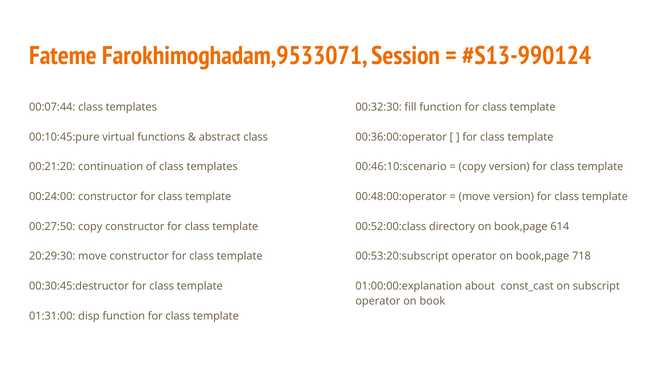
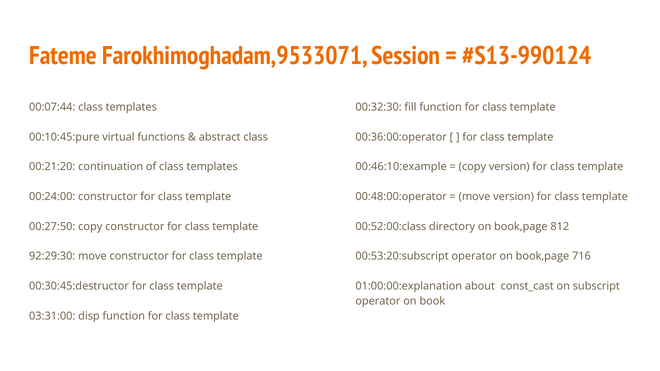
00:46:10:scenario: 00:46:10:scenario -> 00:46:10:example
614: 614 -> 812
20:29:30: 20:29:30 -> 92:29:30
718: 718 -> 716
01:31:00: 01:31:00 -> 03:31:00
